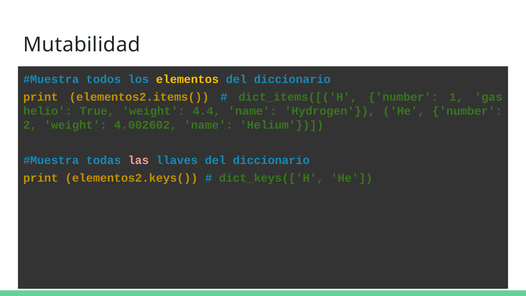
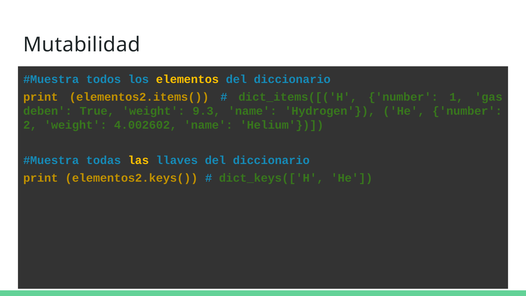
helio: helio -> deben
4.4: 4.4 -> 9.3
las colour: pink -> yellow
